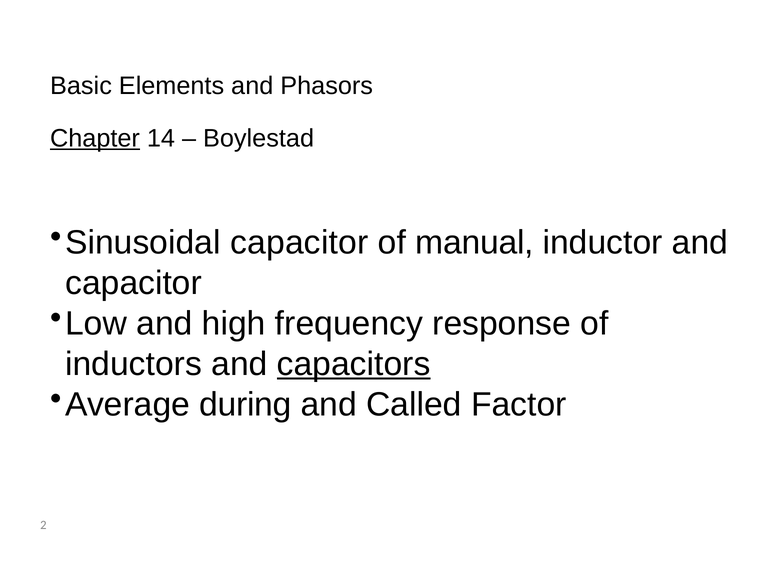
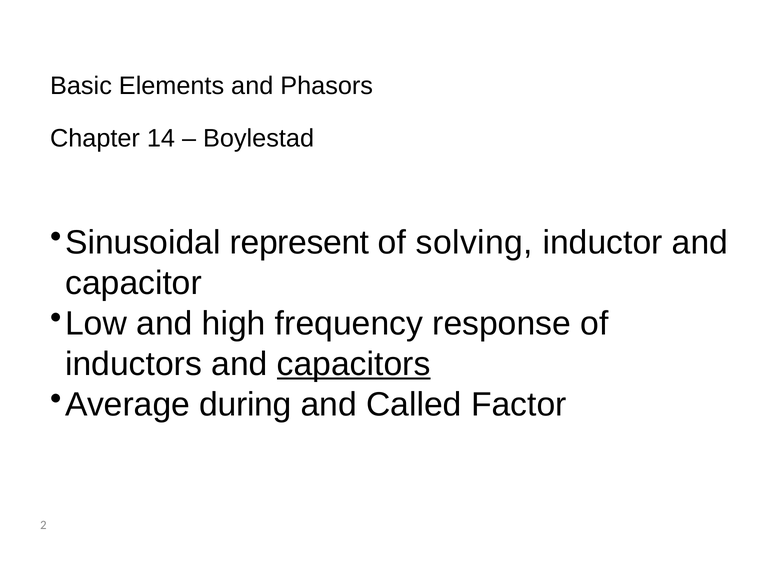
Chapter underline: present -> none
Sinusoidal capacitor: capacitor -> represent
manual: manual -> solving
